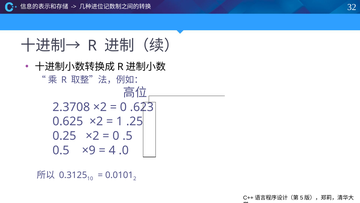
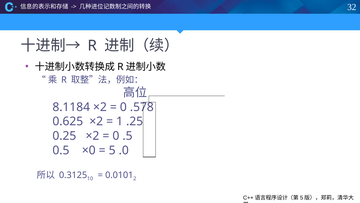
2.3708: 2.3708 -> 8.1184
.623: .623 -> .578
×9: ×9 -> ×0
4: 4 -> 5
